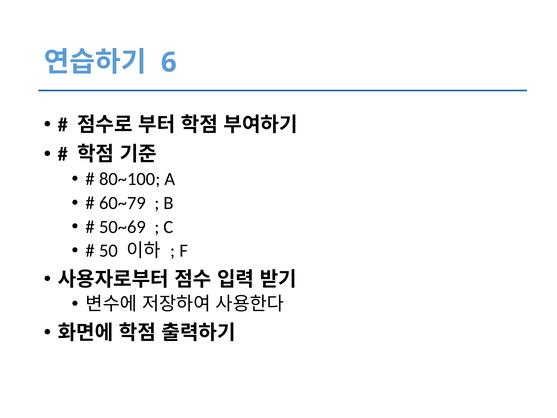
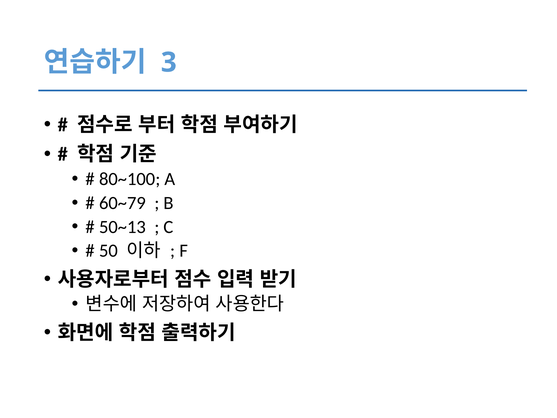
6: 6 -> 3
50~69: 50~69 -> 50~13
